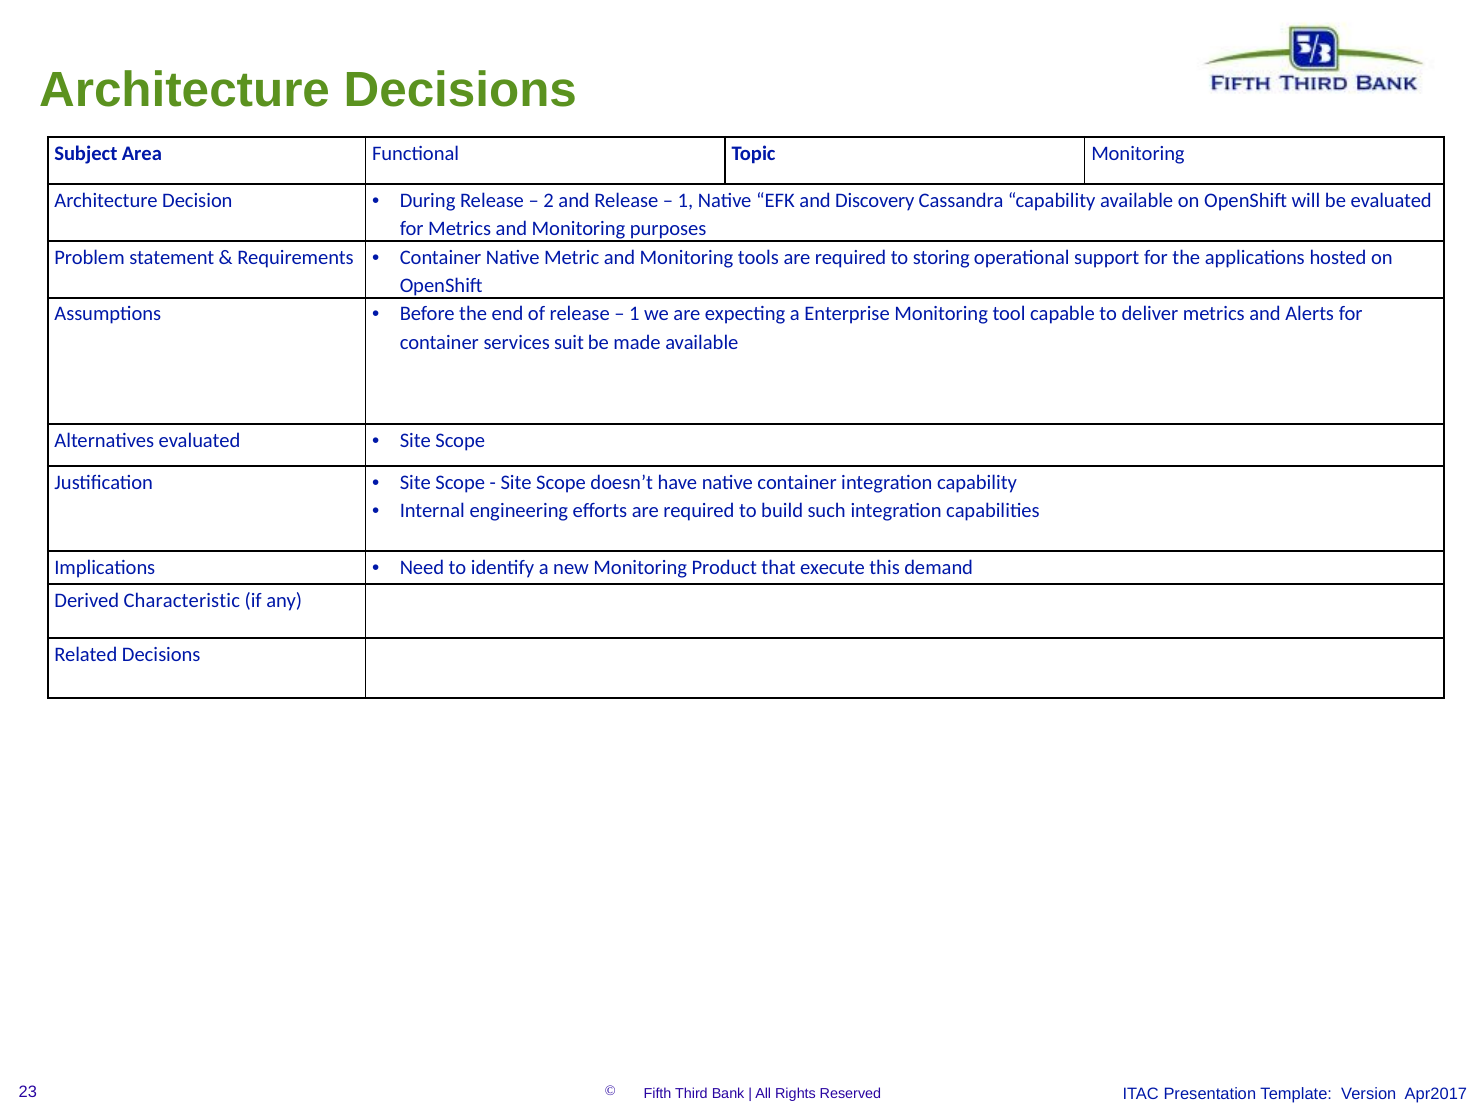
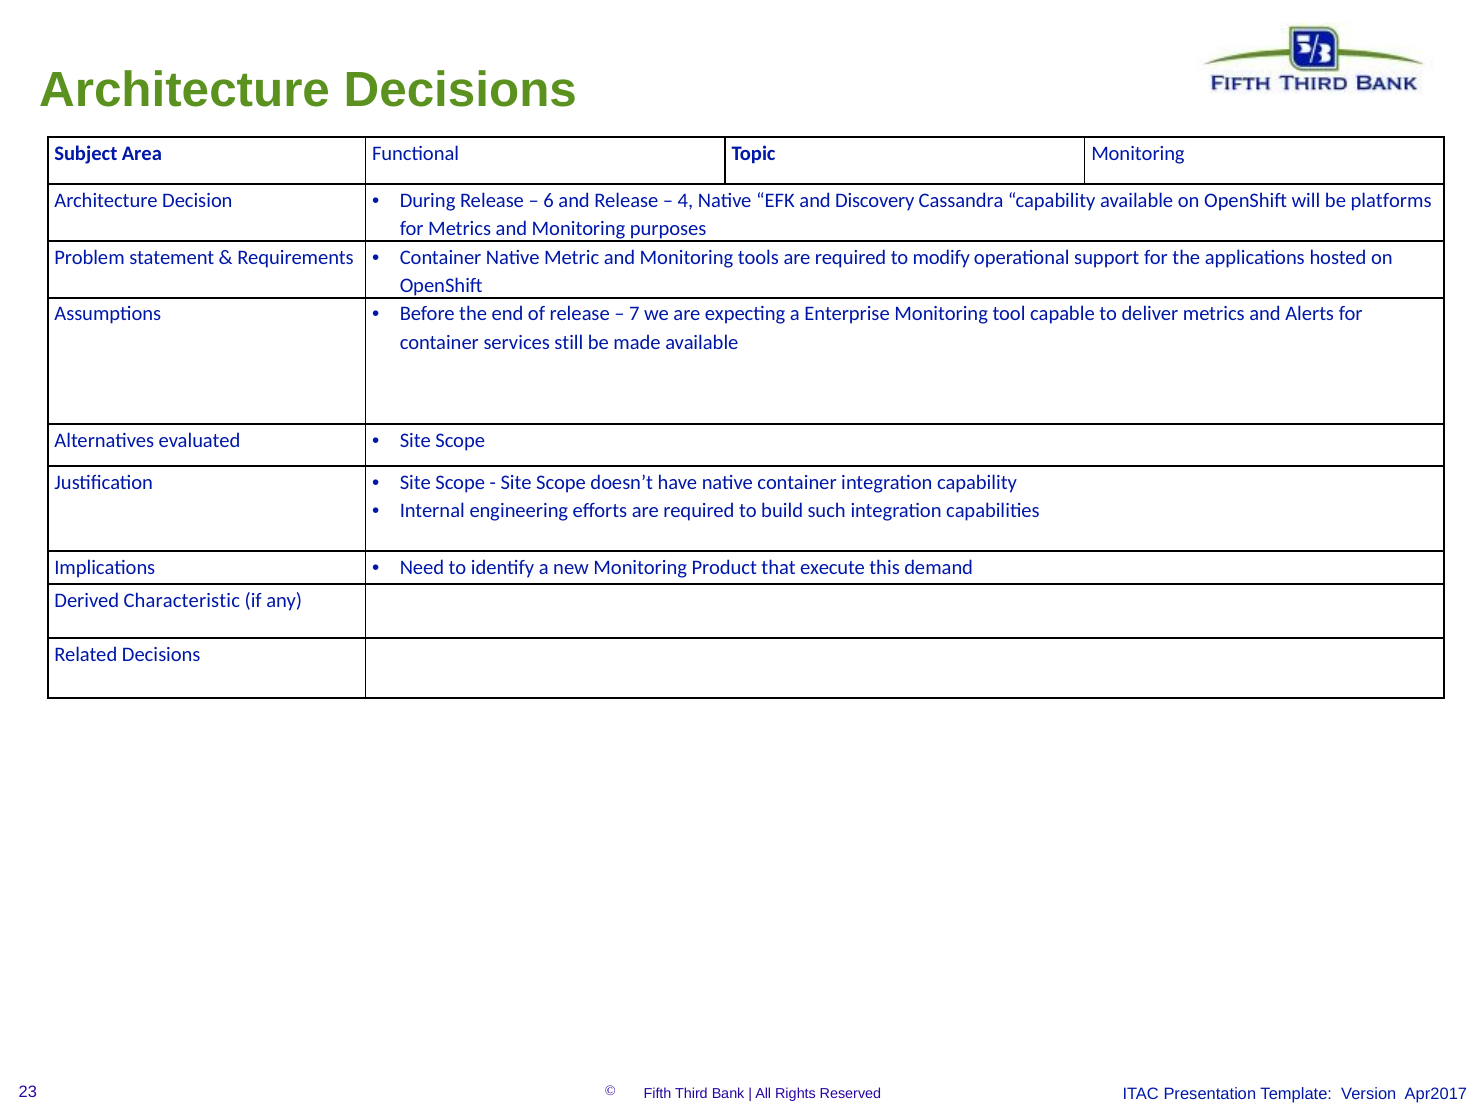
2: 2 -> 6
1 at (685, 200): 1 -> 4
be evaluated: evaluated -> platforms
storing: storing -> modify
1 at (634, 314): 1 -> 7
suit: suit -> still
